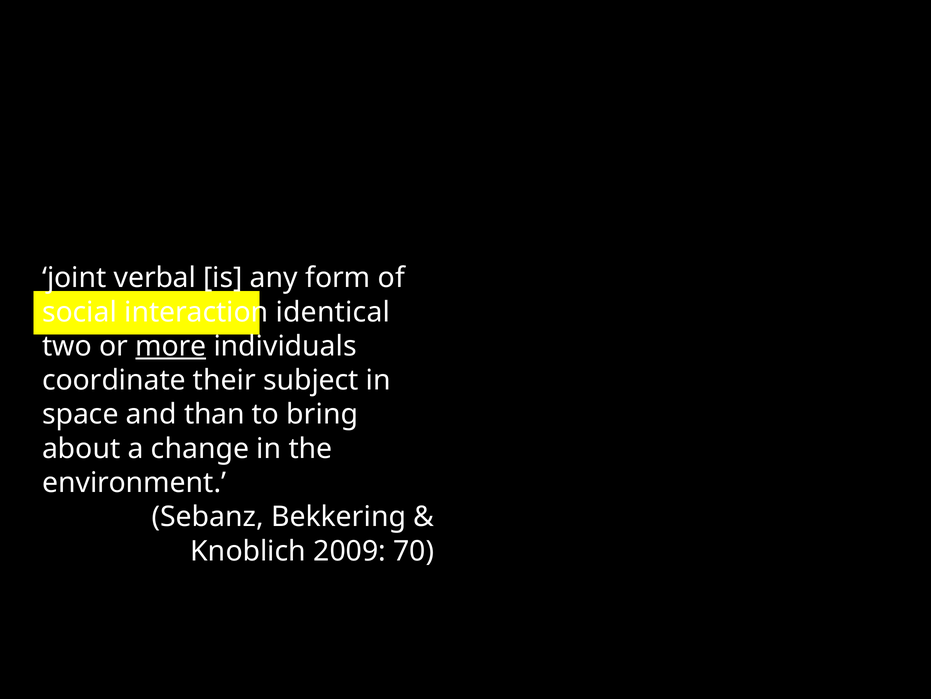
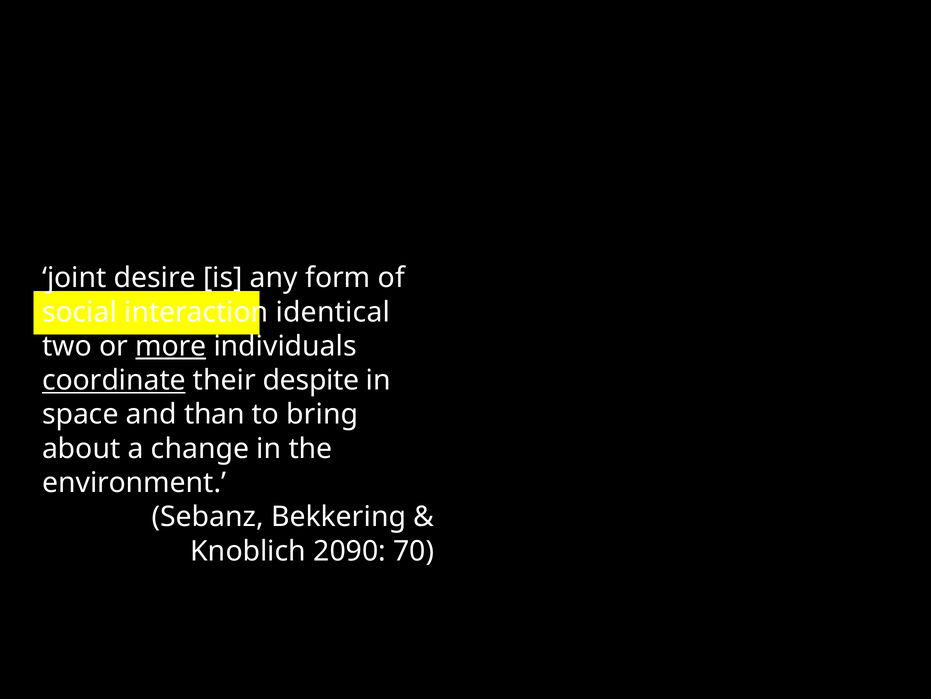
verbal: verbal -> desire
coordinate underline: none -> present
subject: subject -> despite
2009: 2009 -> 2090
